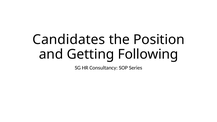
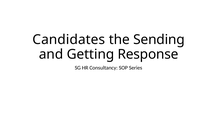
Position: Position -> Sending
Following: Following -> Response
